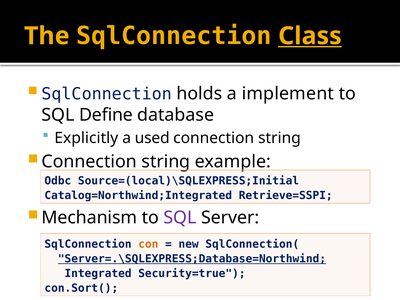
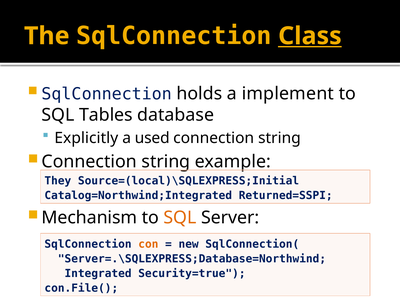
Define: Define -> Tables
Odbc: Odbc -> They
Retrieve=SSPI: Retrieve=SSPI -> Returned=SSPI
SQL at (180, 218) colour: purple -> orange
Server=.\SQLEXPRESS;Database=Northwind underline: present -> none
con.Sort(: con.Sort( -> con.File(
